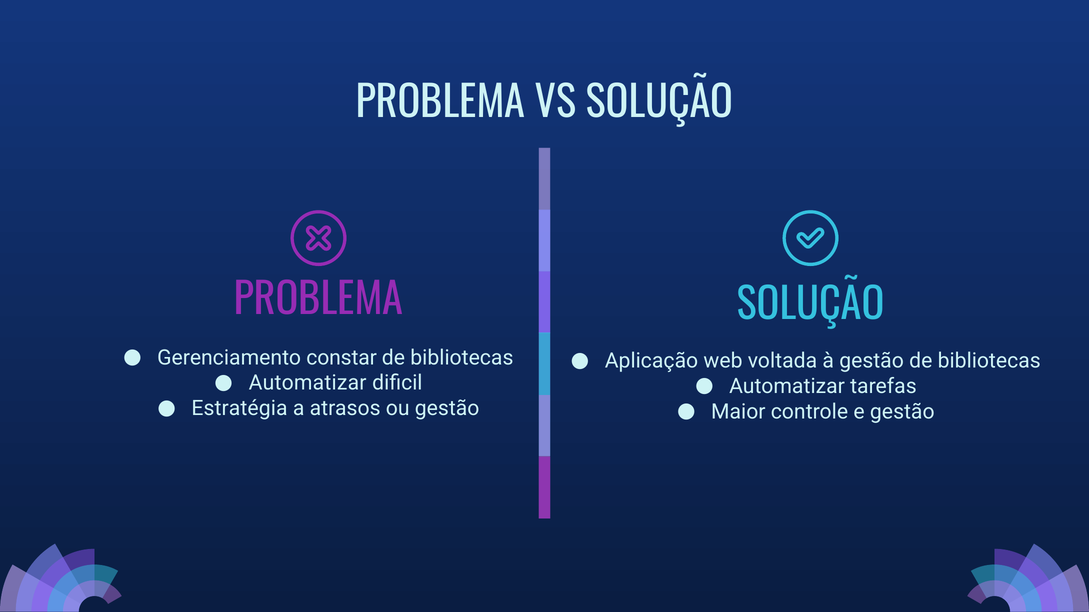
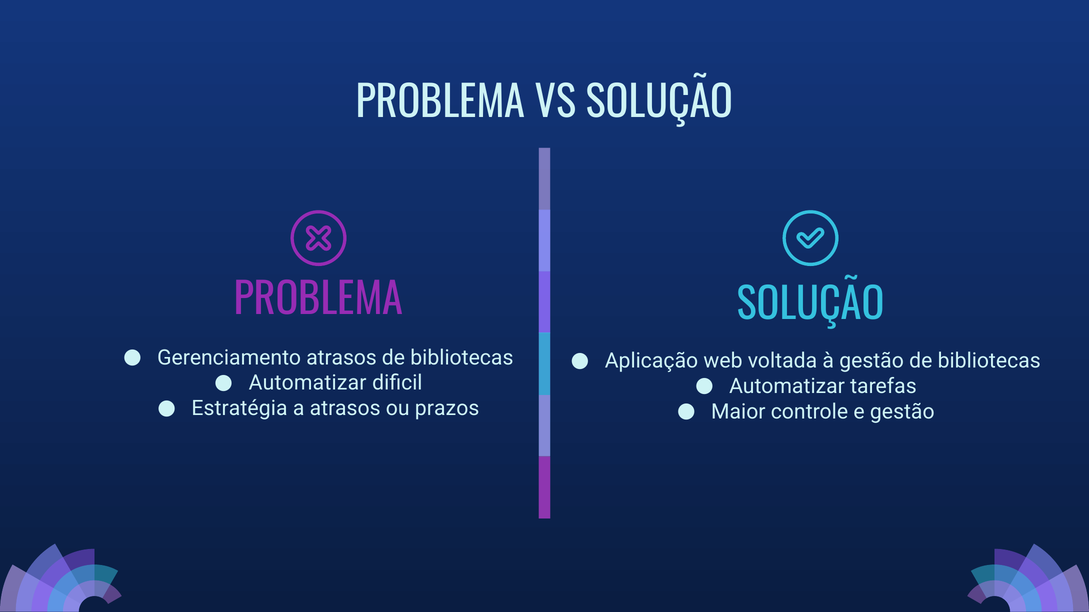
Gerenciamento constar: constar -> atrasos
ou gestão: gestão -> prazos
